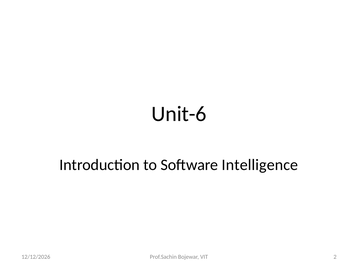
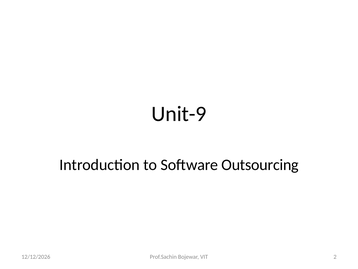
Unit-6: Unit-6 -> Unit-9
Intelligence: Intelligence -> Outsourcing
